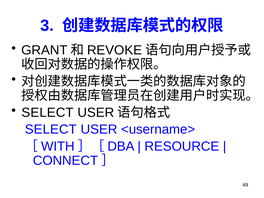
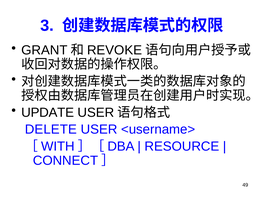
SELECT at (48, 112): SELECT -> UPDATE
SELECT at (51, 129): SELECT -> DELETE
